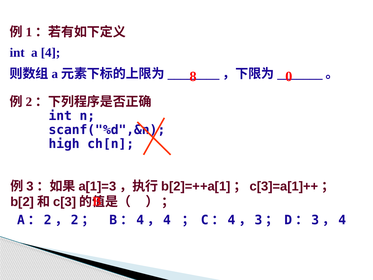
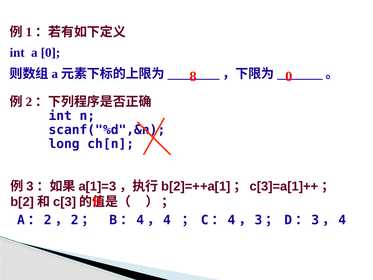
a 4: 4 -> 0
high: high -> long
